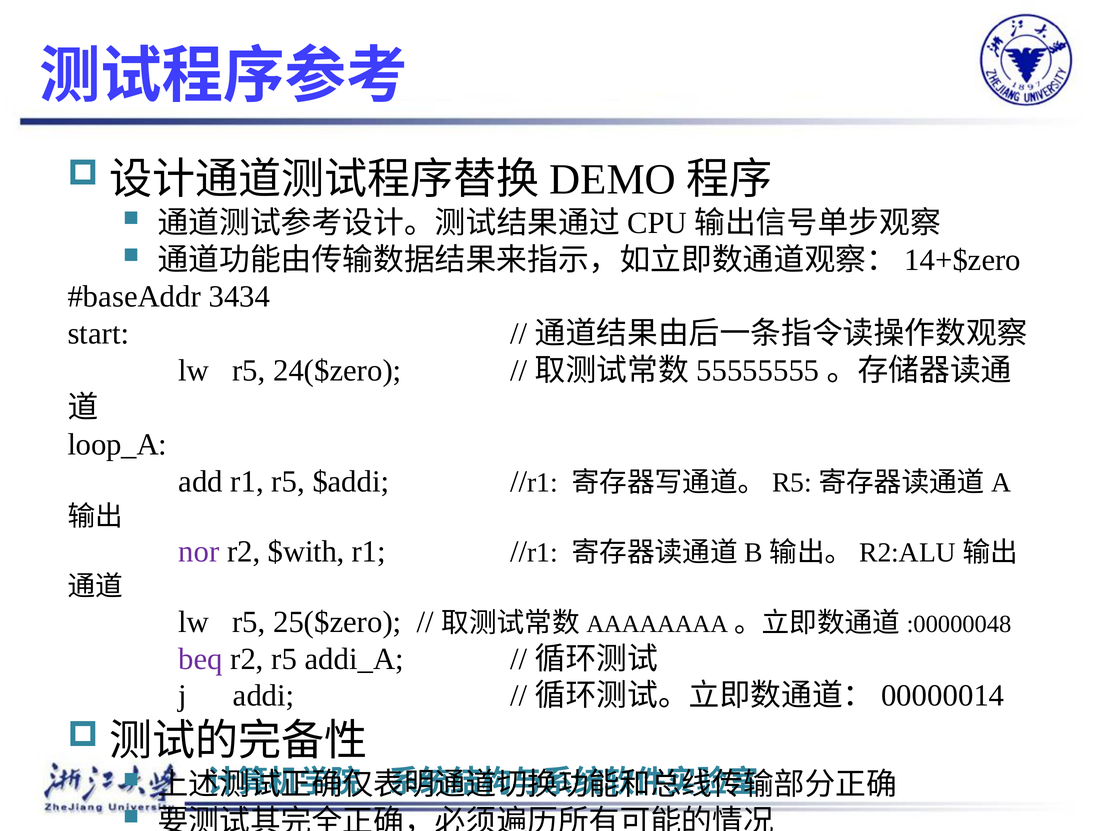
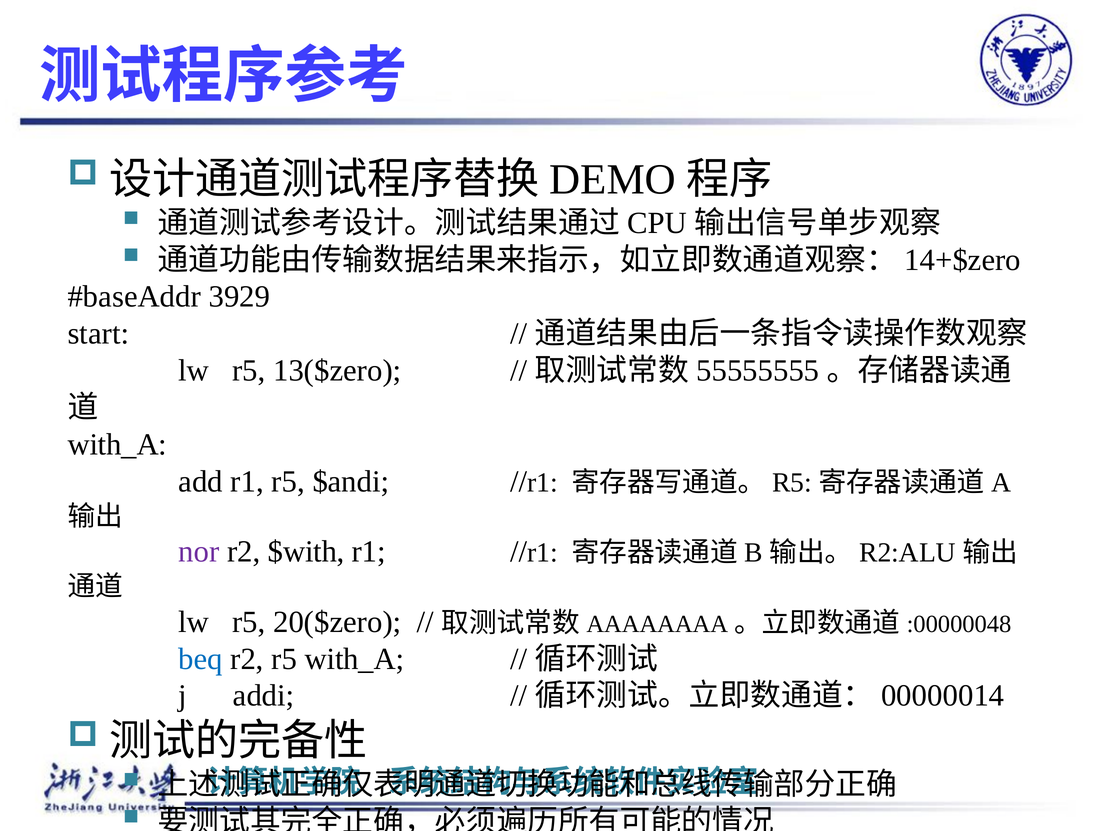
3434: 3434 -> 3929
24($zero: 24($zero -> 13($zero
loop_A at (117, 444): loop_A -> with_A
$addi: $addi -> $andi
25($zero: 25($zero -> 20($zero
beq colour: purple -> blue
r5 addi_A: addi_A -> with_A
